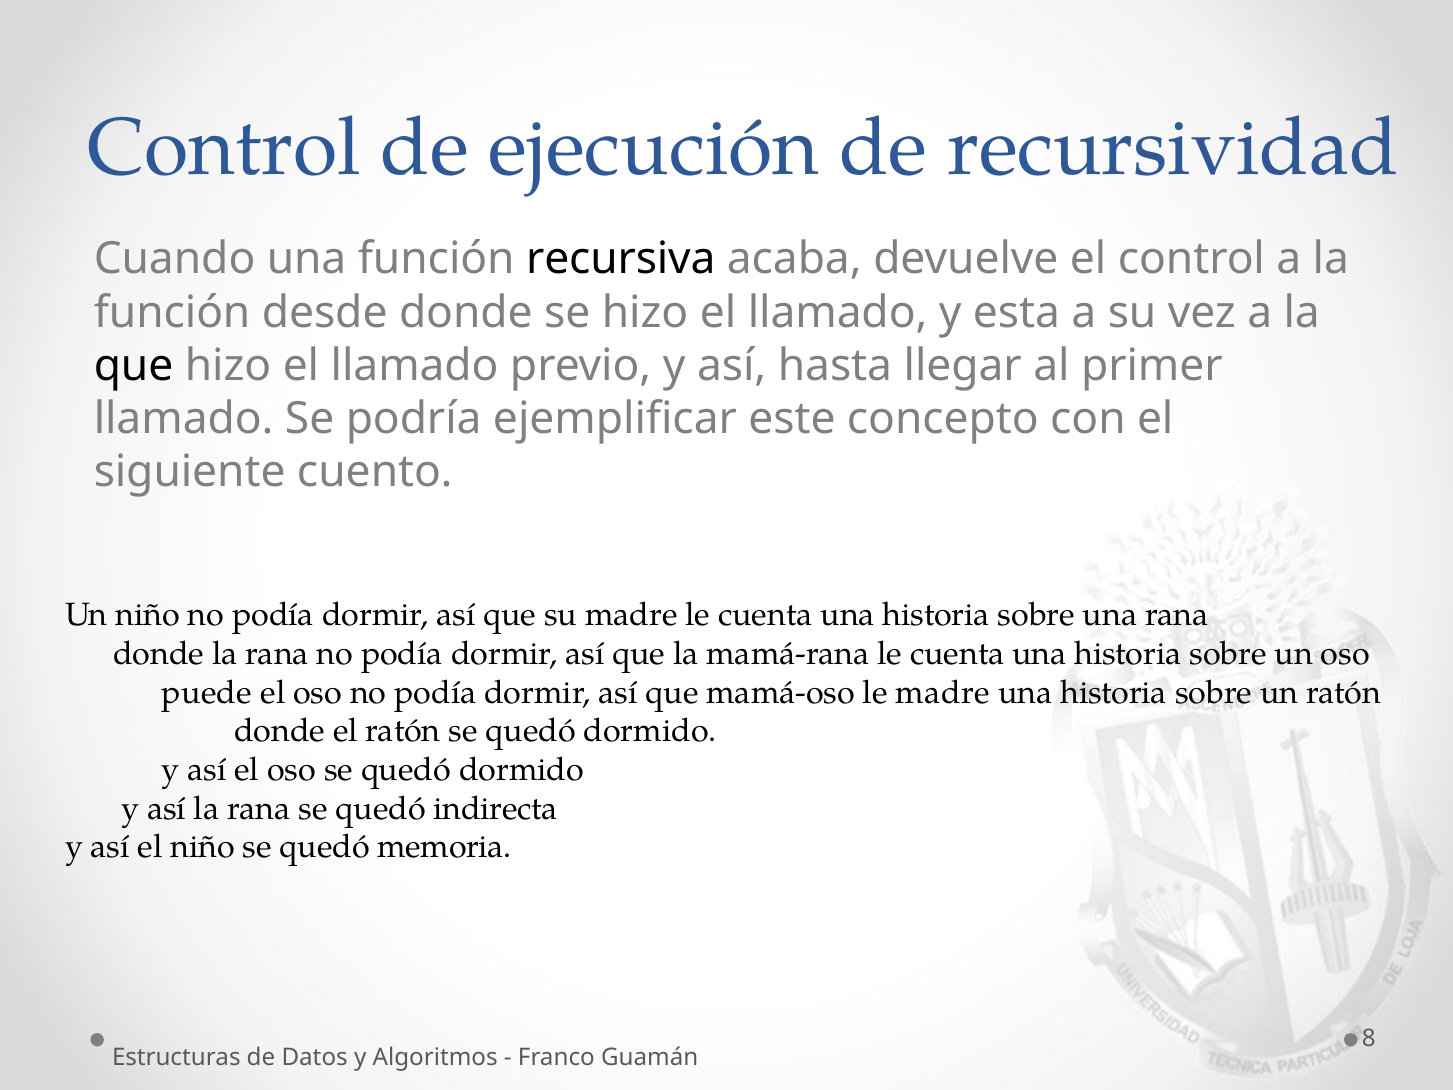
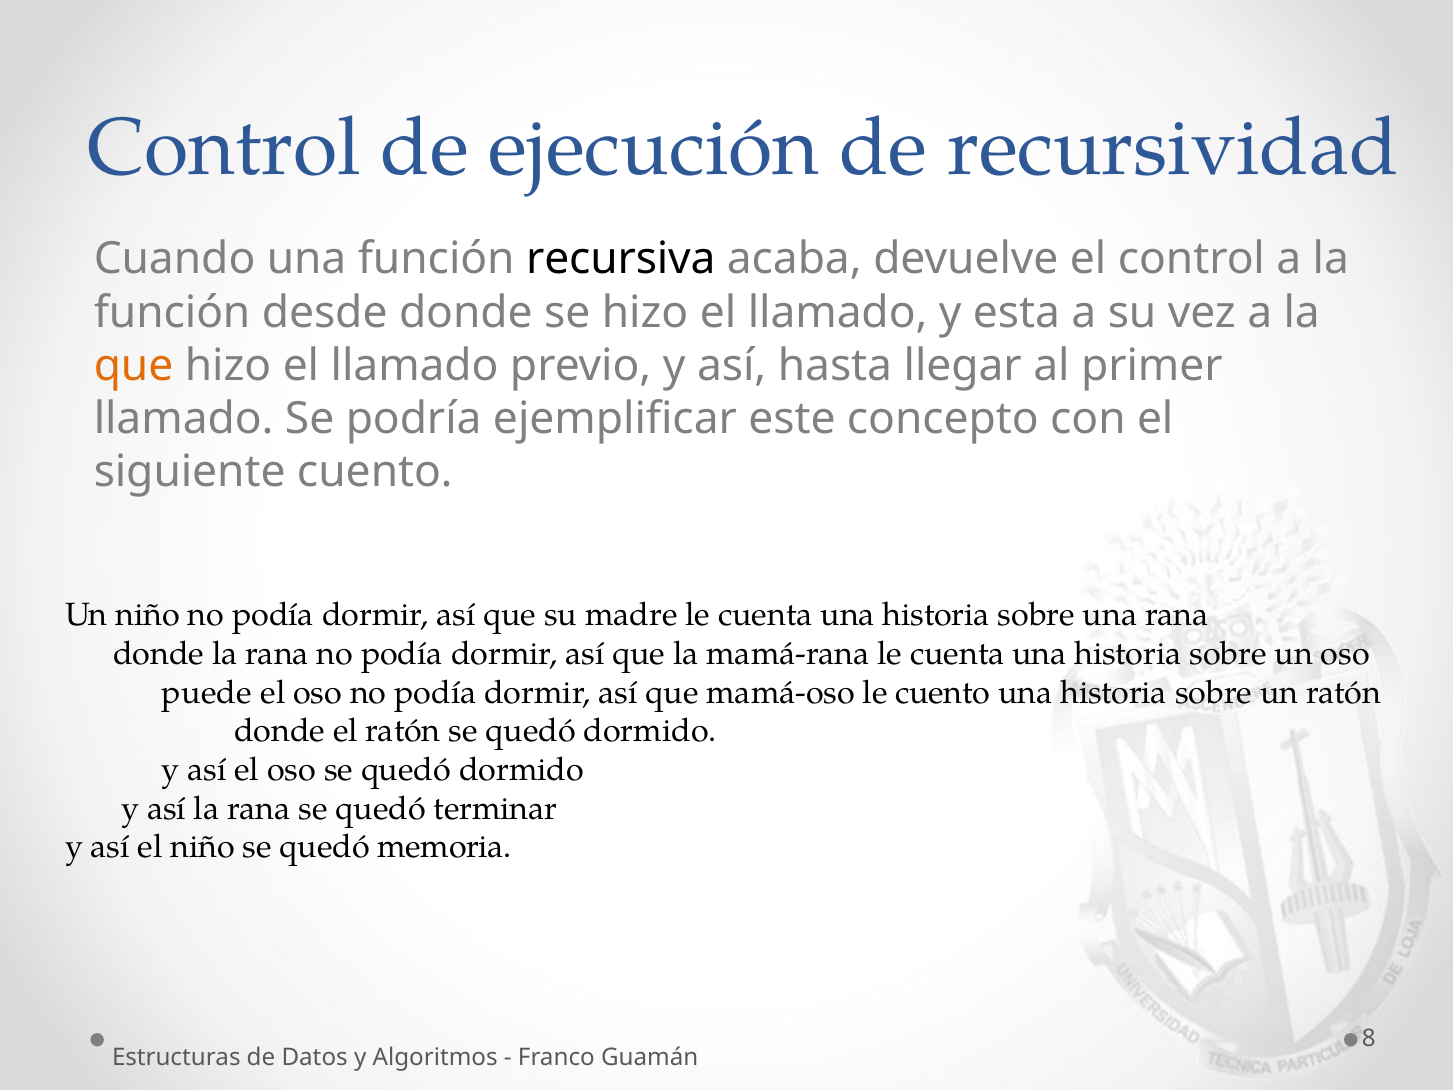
que at (134, 366) colour: black -> orange
le madre: madre -> cuento
indirecta: indirecta -> terminar
